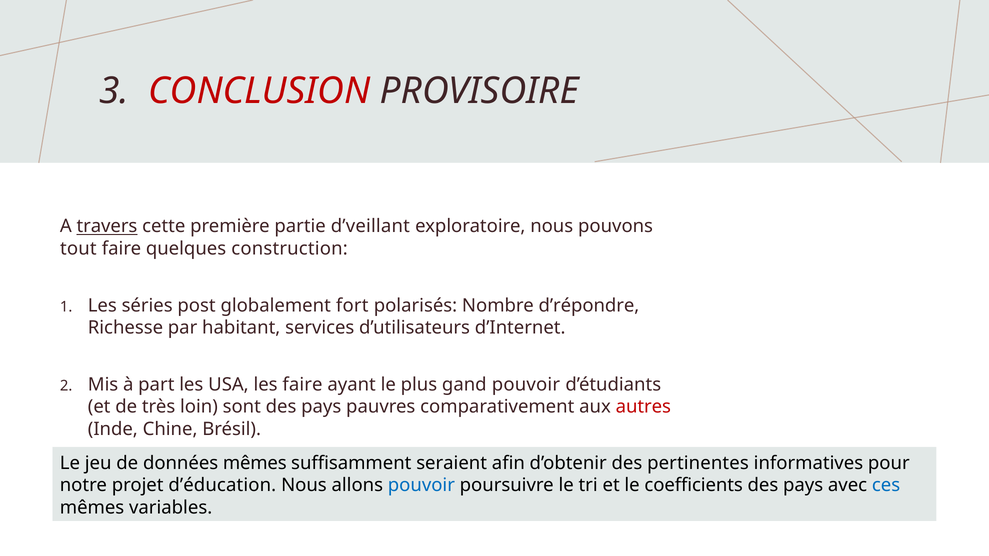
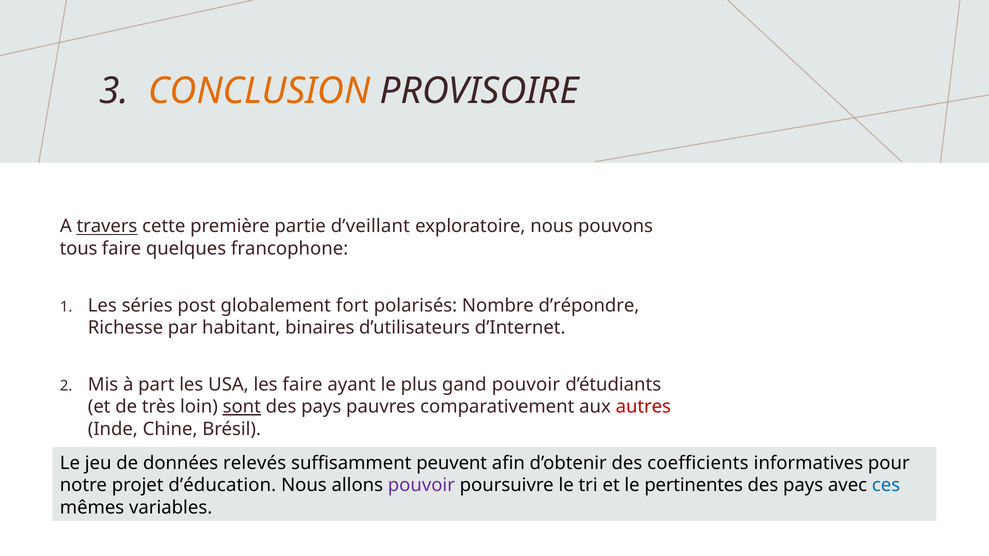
CONCLUSION colour: red -> orange
tout: tout -> tous
construction: construction -> francophone
services: services -> binaires
sont underline: none -> present
données mêmes: mêmes -> relevés
seraient: seraient -> peuvent
pertinentes: pertinentes -> coefficients
pouvoir at (421, 485) colour: blue -> purple
coefficients: coefficients -> pertinentes
